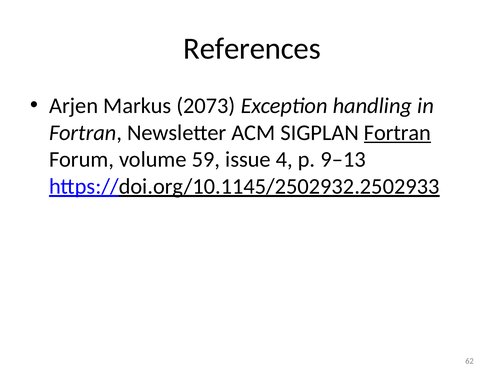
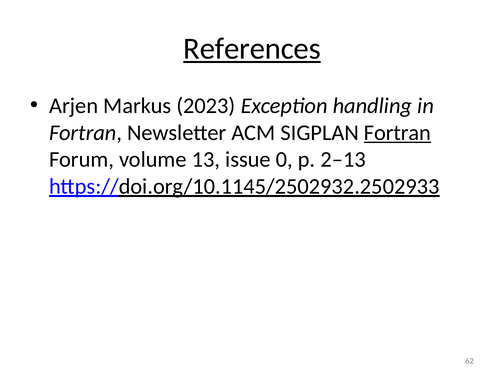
References underline: none -> present
2073: 2073 -> 2023
59: 59 -> 13
4: 4 -> 0
9‒13: 9‒13 -> 2‒13
